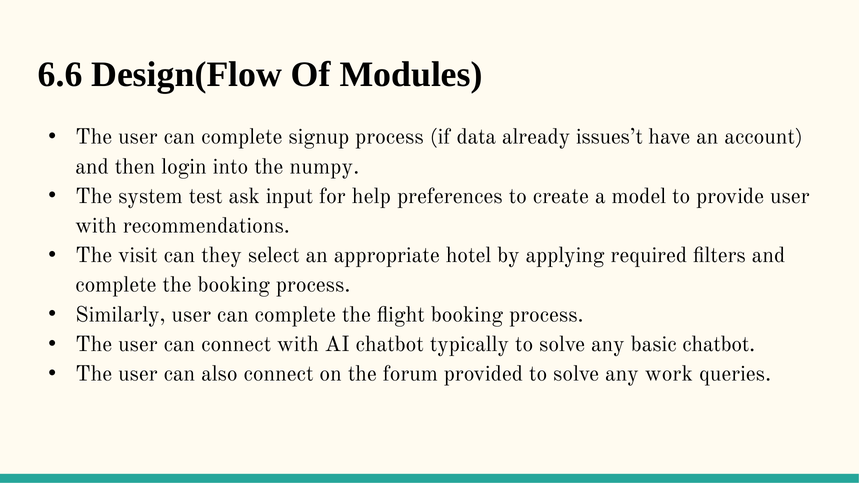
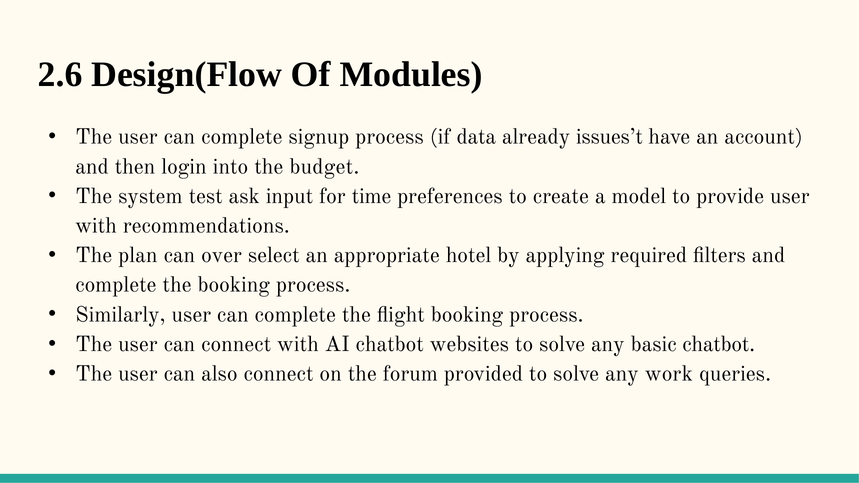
6.6: 6.6 -> 2.6
numpy: numpy -> budget
help: help -> time
visit: visit -> plan
they: they -> over
typically: typically -> websites
